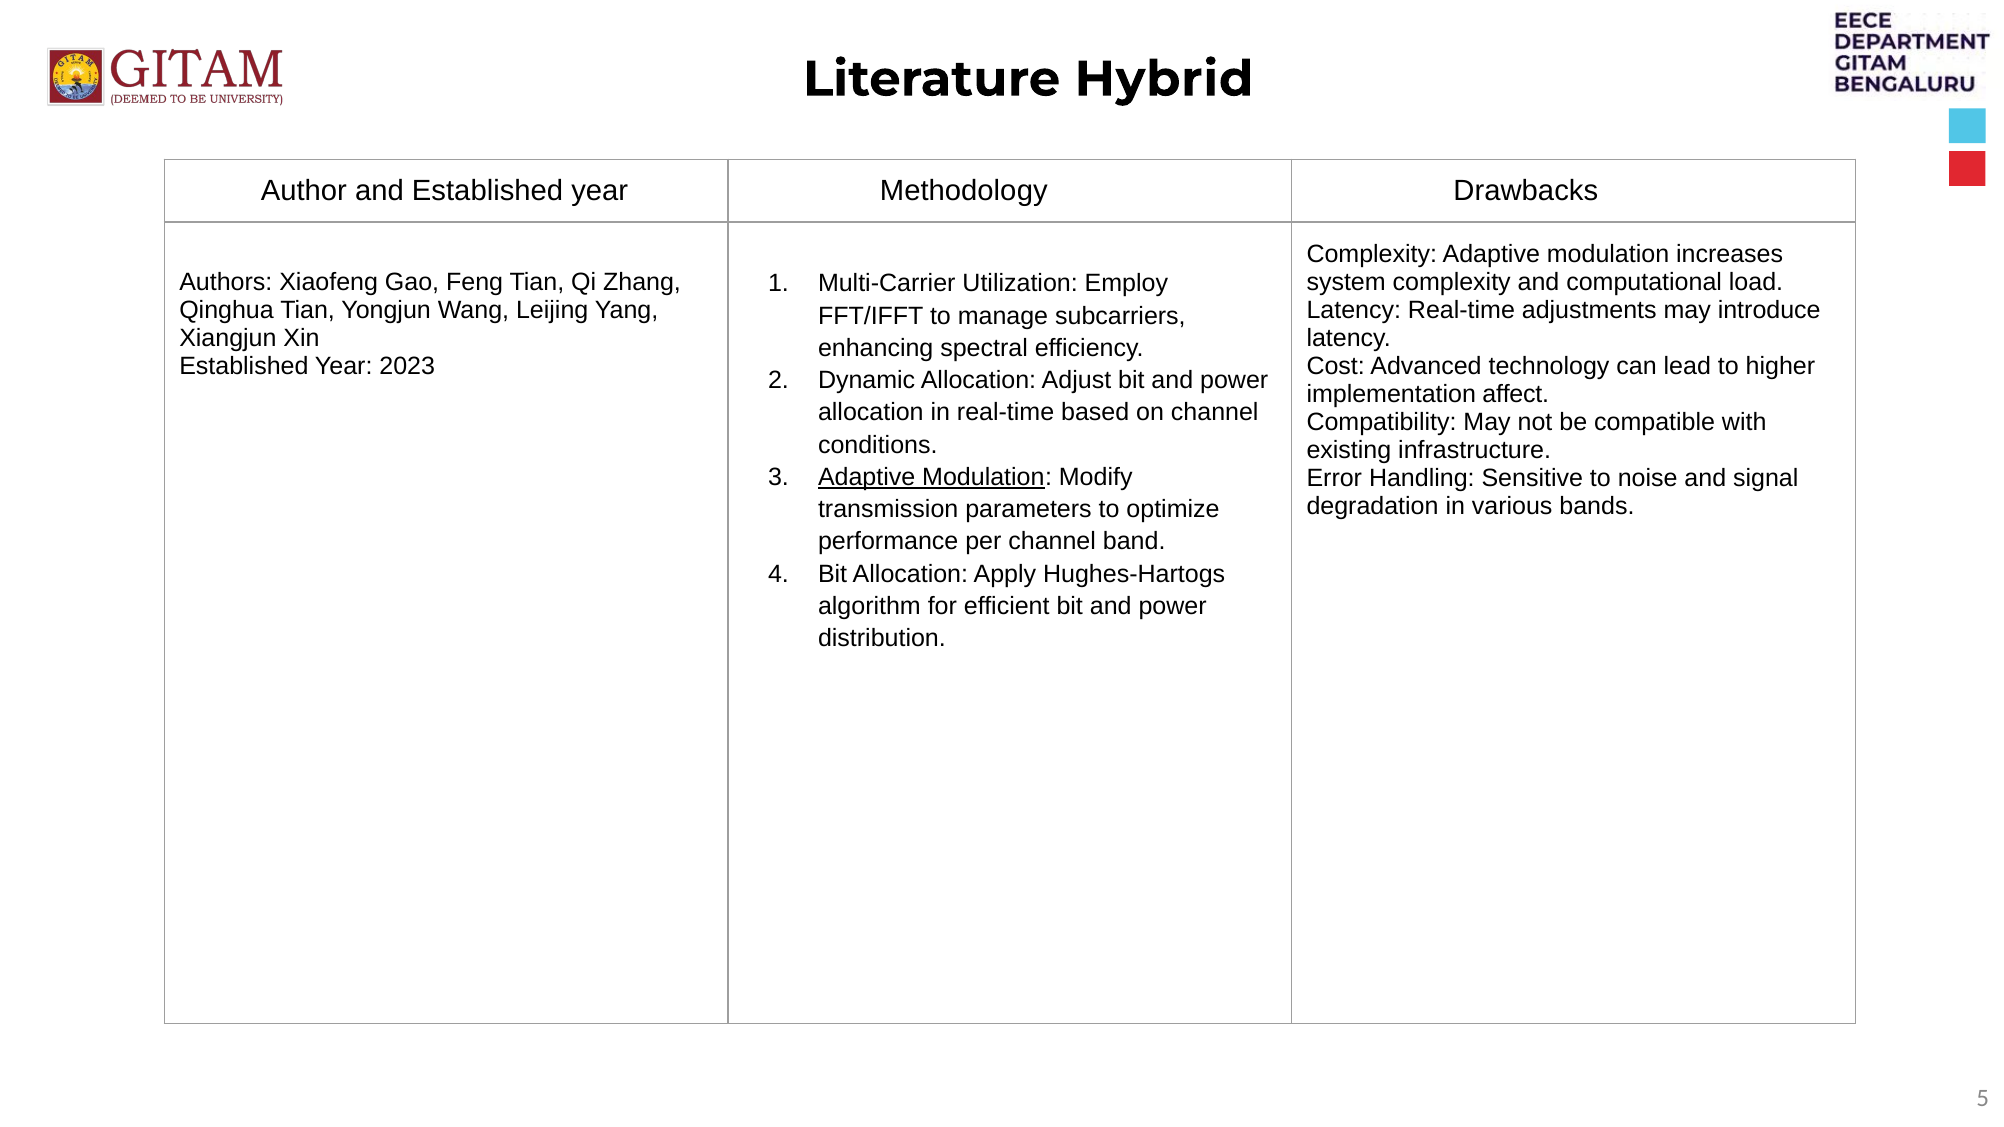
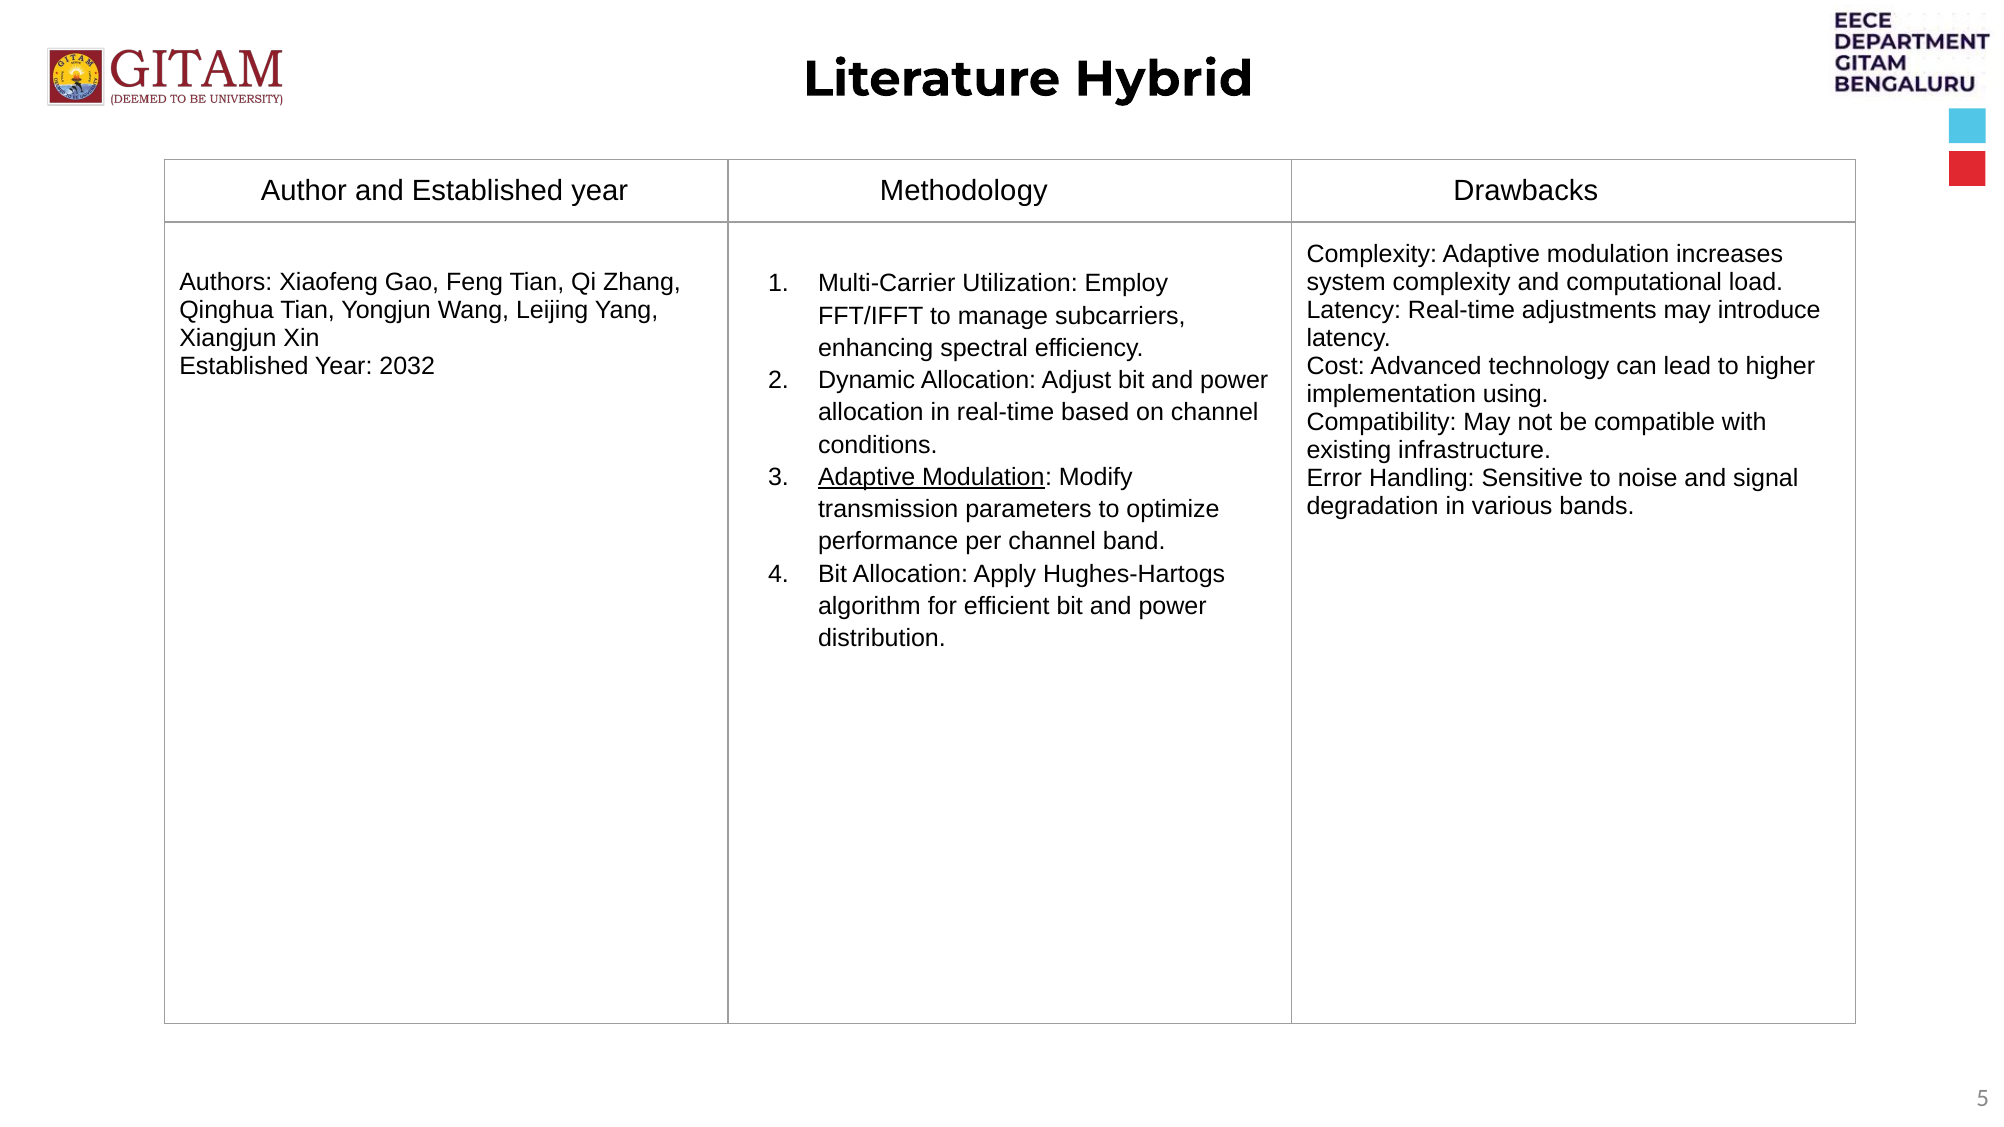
2023: 2023 -> 2032
affect: affect -> using
